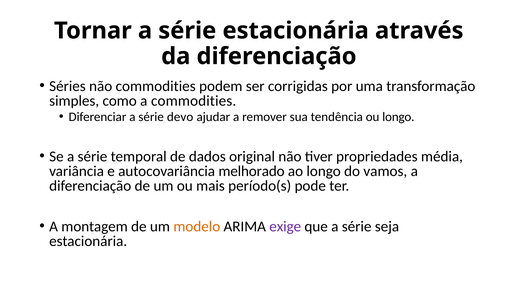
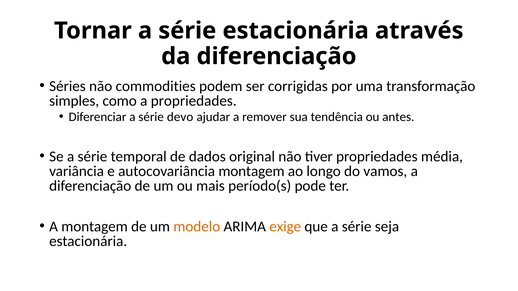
a commodities: commodities -> propriedades
ou longo: longo -> antes
autocovariância melhorado: melhorado -> montagem
exige colour: purple -> orange
